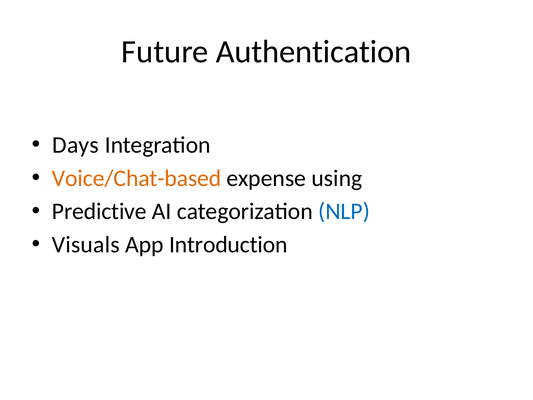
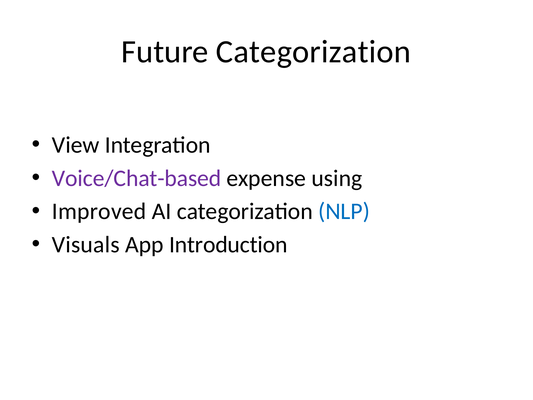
Future Authentication: Authentication -> Categorization
Days: Days -> View
Voice/Chat-based colour: orange -> purple
Predictive: Predictive -> Improved
